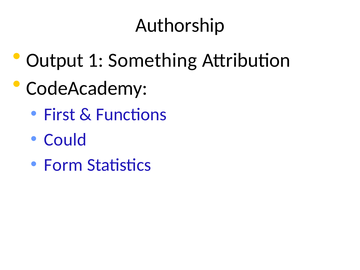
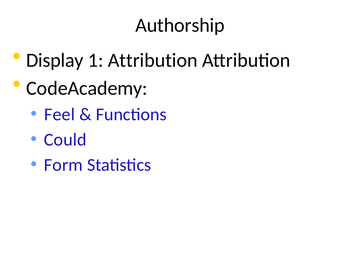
Output: Output -> Display
1 Something: Something -> Attribution
First: First -> Feel
